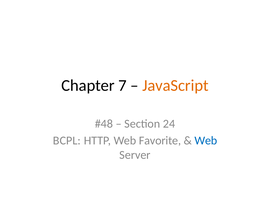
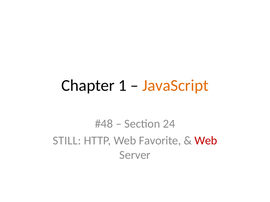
7: 7 -> 1
BCPL: BCPL -> STILL
Web at (206, 141) colour: blue -> red
